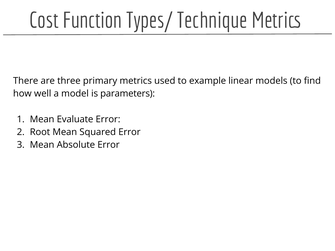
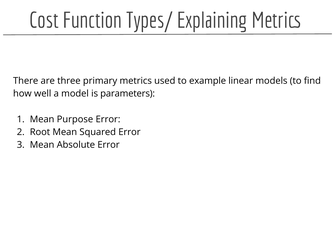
Technique: Technique -> Explaining
Evaluate: Evaluate -> Purpose
